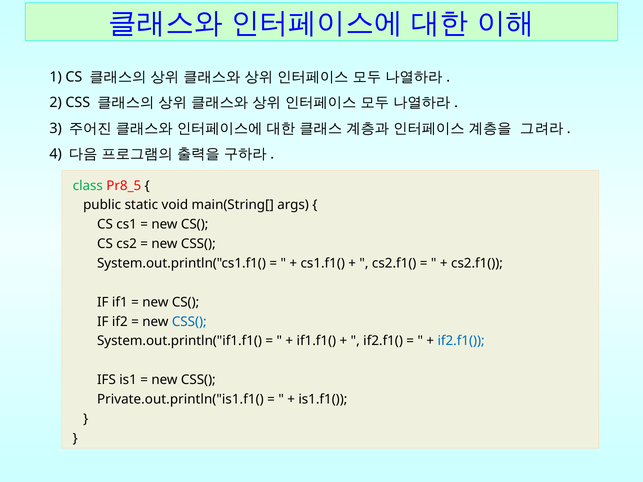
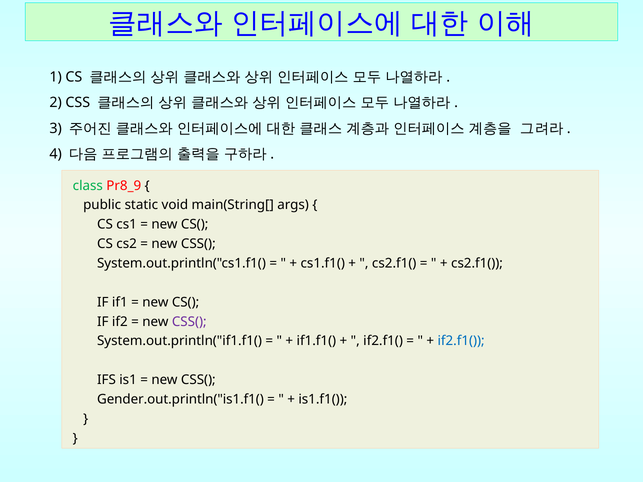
Pr8_5: Pr8_5 -> Pr8_9
CSS( at (189, 322) colour: blue -> purple
Private.out.println("is1.f1(: Private.out.println("is1.f1( -> Gender.out.println("is1.f1(
